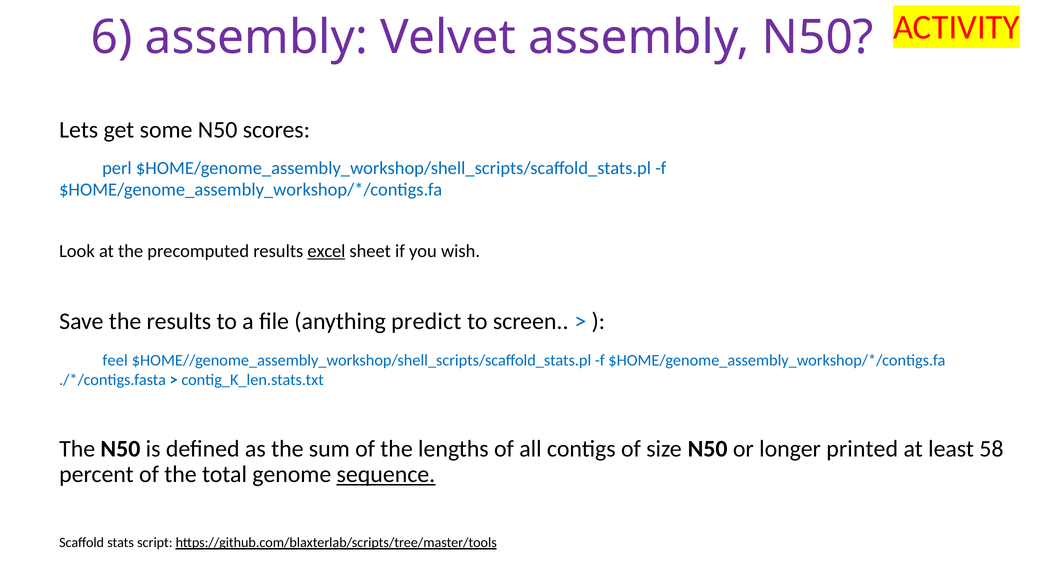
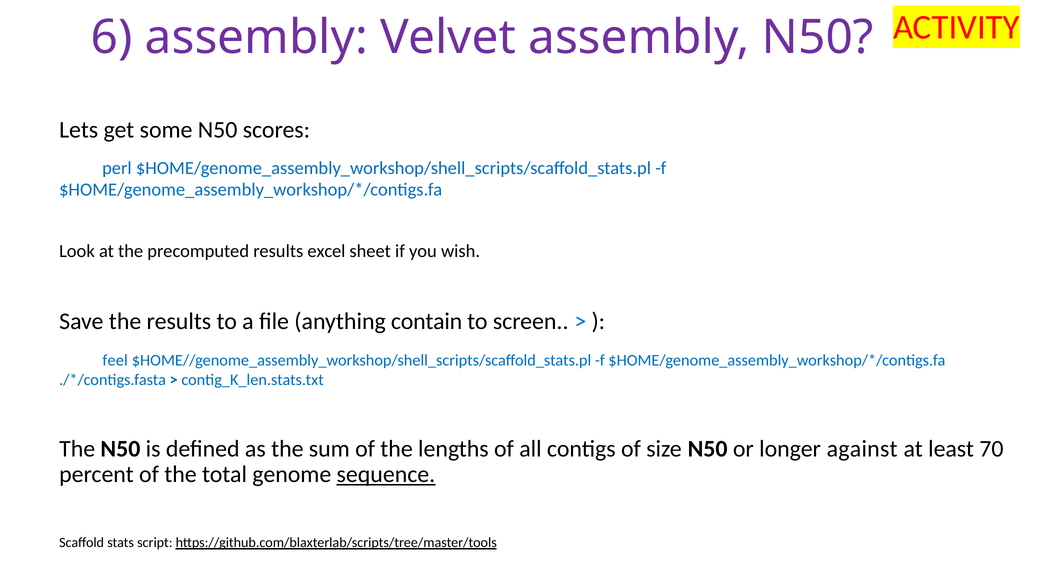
excel underline: present -> none
predict: predict -> contain
printed: printed -> against
58: 58 -> 70
